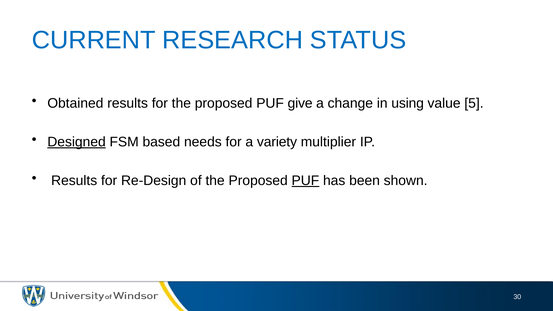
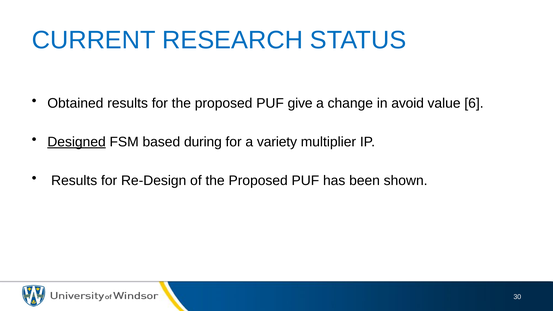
using: using -> avoid
5: 5 -> 6
needs: needs -> during
PUF at (305, 181) underline: present -> none
